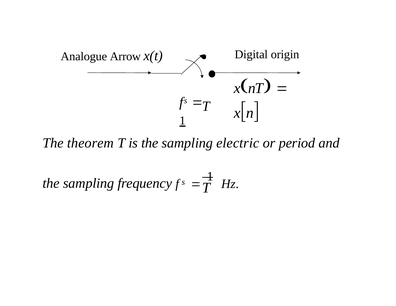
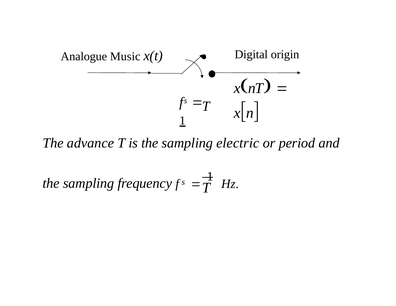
Arrow: Arrow -> Music
theorem: theorem -> advance
